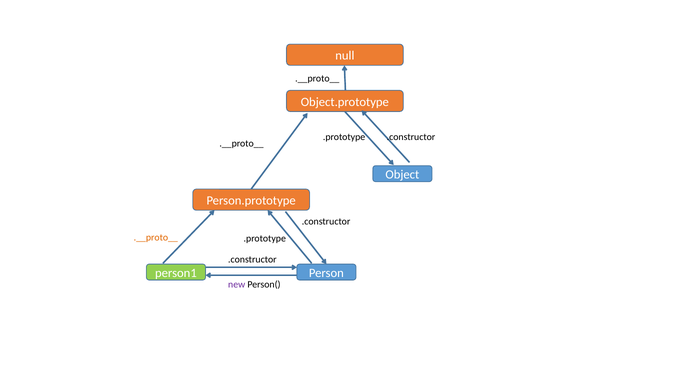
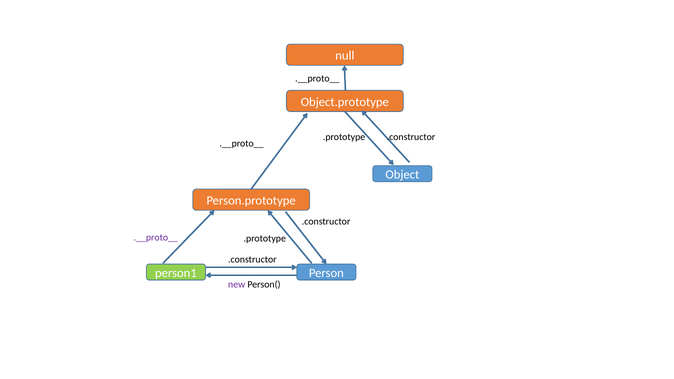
.__proto__ at (156, 237) colour: orange -> purple
